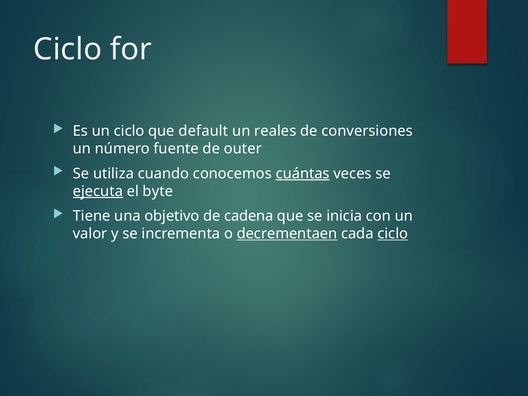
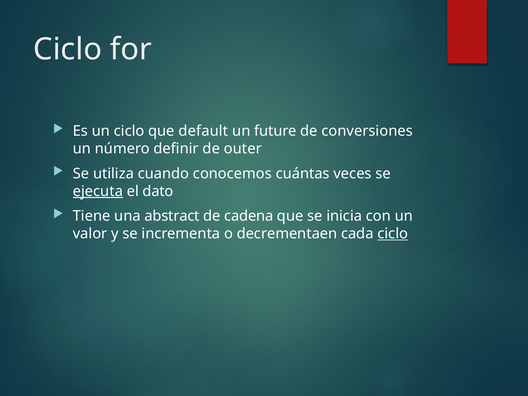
reales: reales -> future
fuente: fuente -> definir
cuántas underline: present -> none
byte: byte -> dato
objetivo: objetivo -> abstract
decrementaen underline: present -> none
